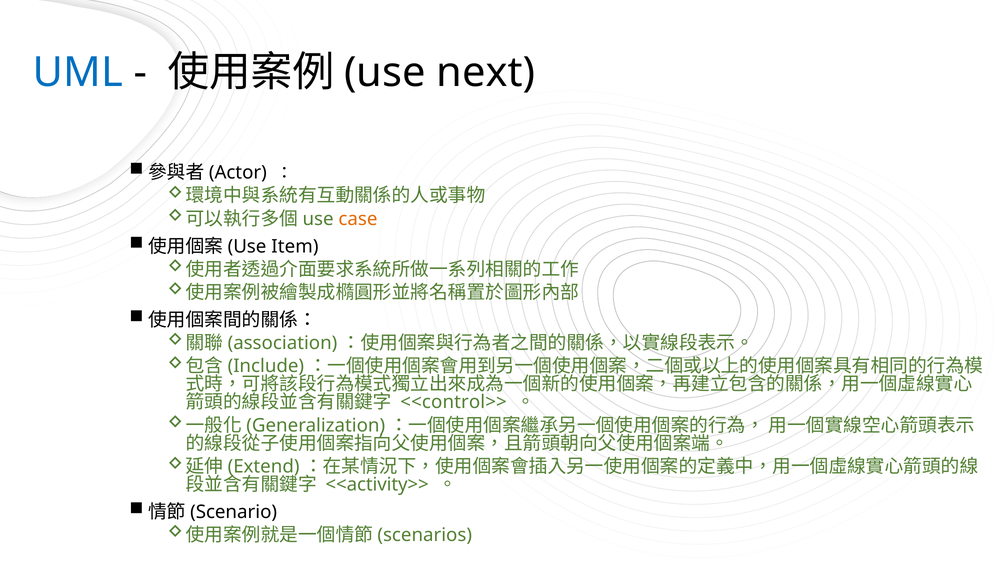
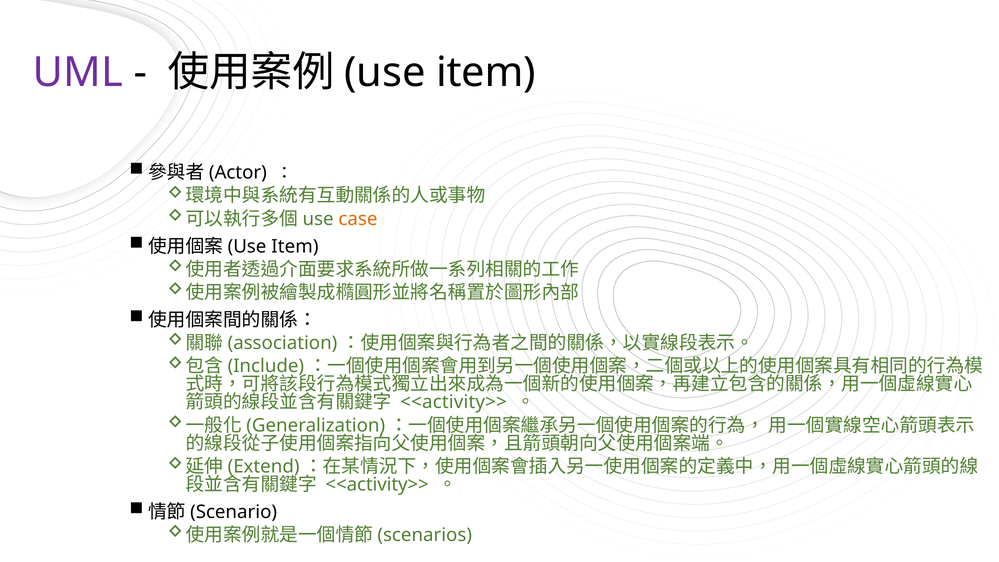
UML colour: blue -> purple
next at (486, 72): next -> item
<<control>> at (454, 402): <<control>> -> <<activity>>
